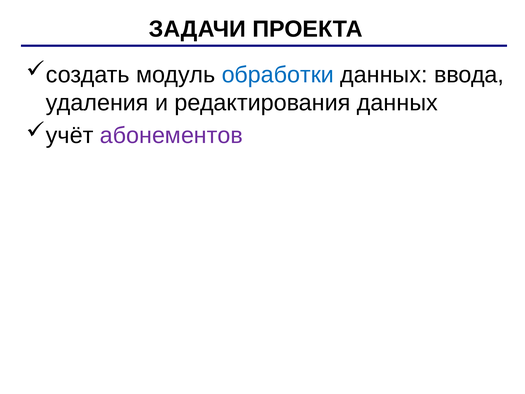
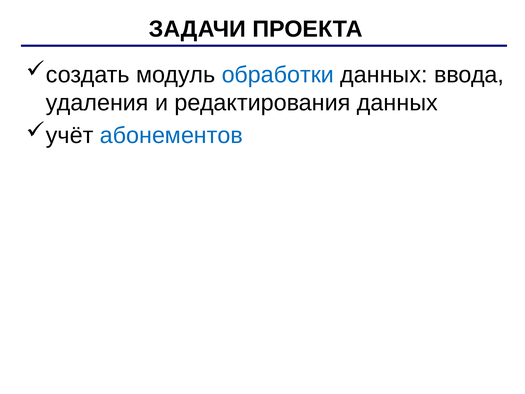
абонементов colour: purple -> blue
